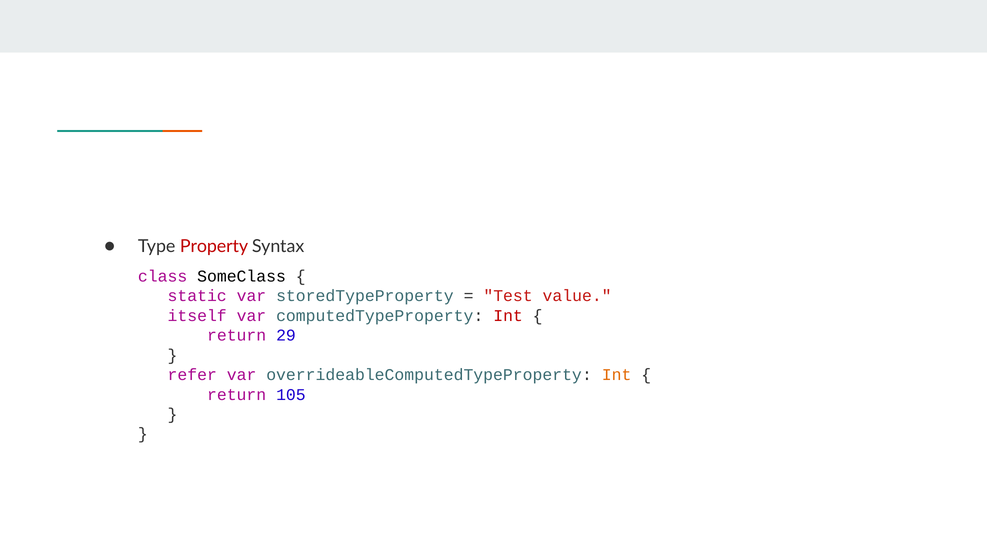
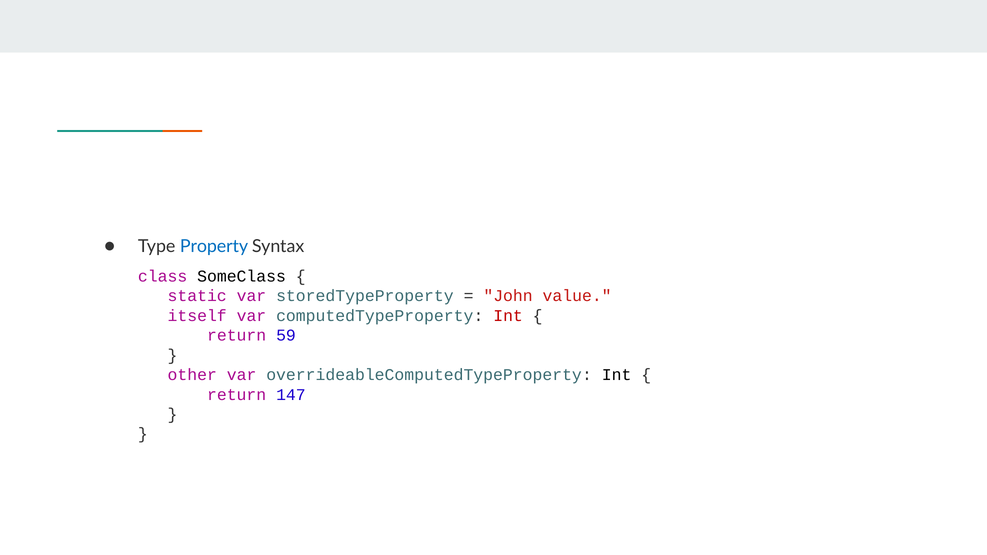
Property colour: red -> blue
Test: Test -> John
29: 29 -> 59
refer: refer -> other
Int at (617, 375) colour: orange -> black
105: 105 -> 147
